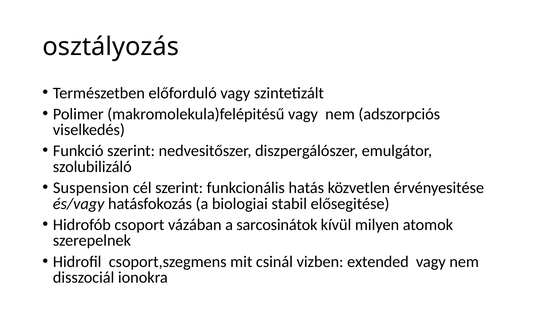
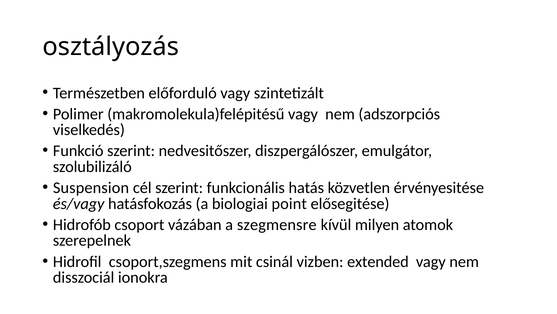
stabil: stabil -> point
sarcosinátok: sarcosinátok -> szegmensre
